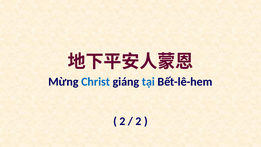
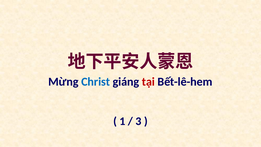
tại colour: blue -> red
2 at (122, 121): 2 -> 1
2 at (139, 121): 2 -> 3
